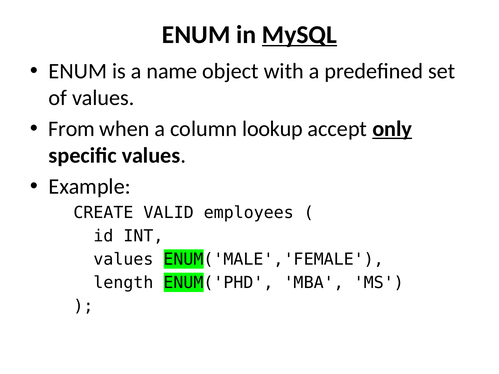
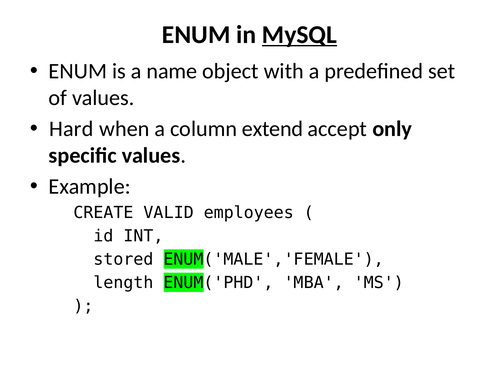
From: From -> Hard
lookup: lookup -> extend
only underline: present -> none
values at (124, 260): values -> stored
